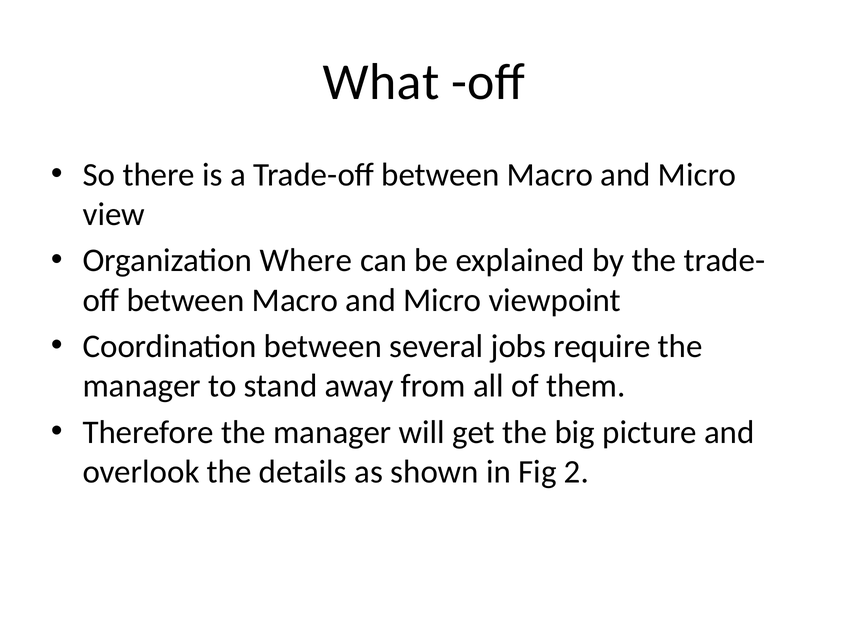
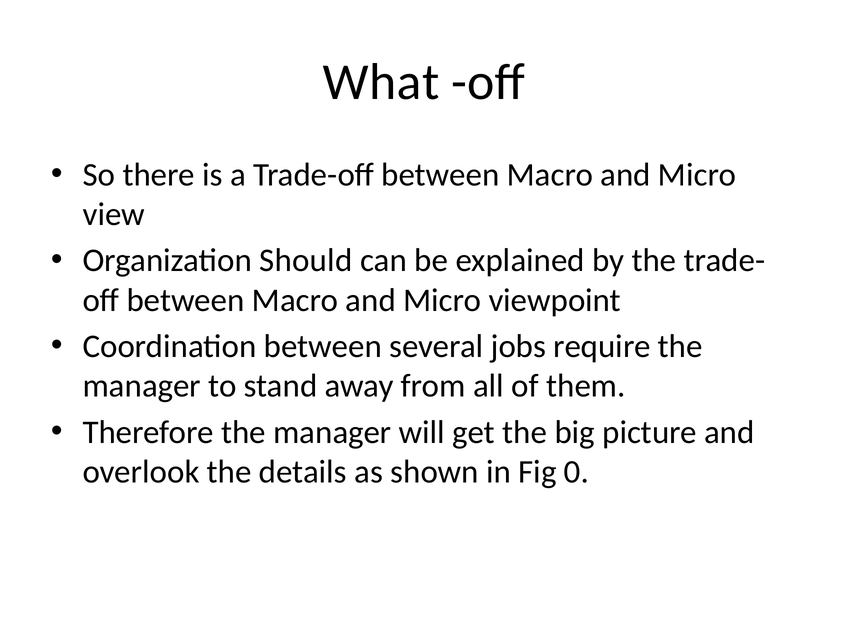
Where: Where -> Should
2: 2 -> 0
